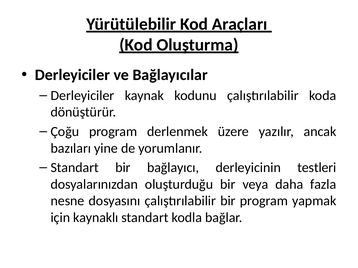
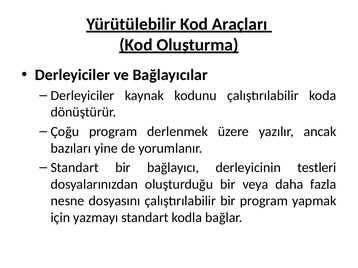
kaynaklı: kaynaklı -> yazmayı
